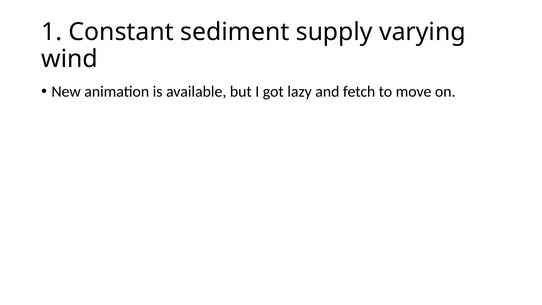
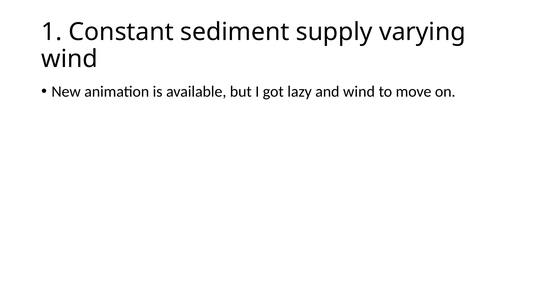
and fetch: fetch -> wind
